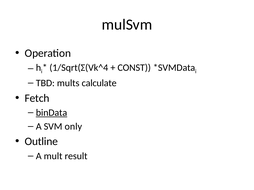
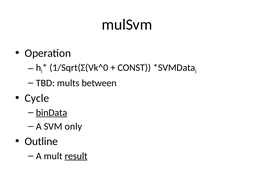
1/Sqrt(Σ(Vk^4: 1/Sqrt(Σ(Vk^4 -> 1/Sqrt(Σ(Vk^0
calculate: calculate -> between
Fetch: Fetch -> Cycle
result underline: none -> present
